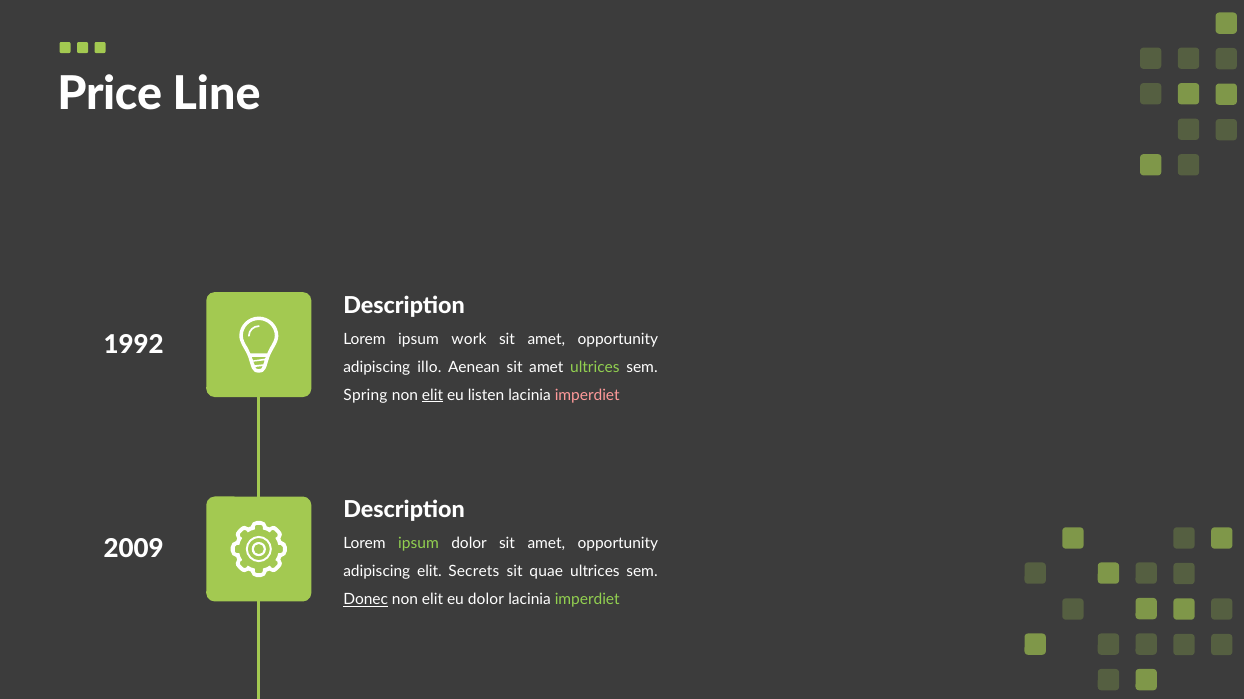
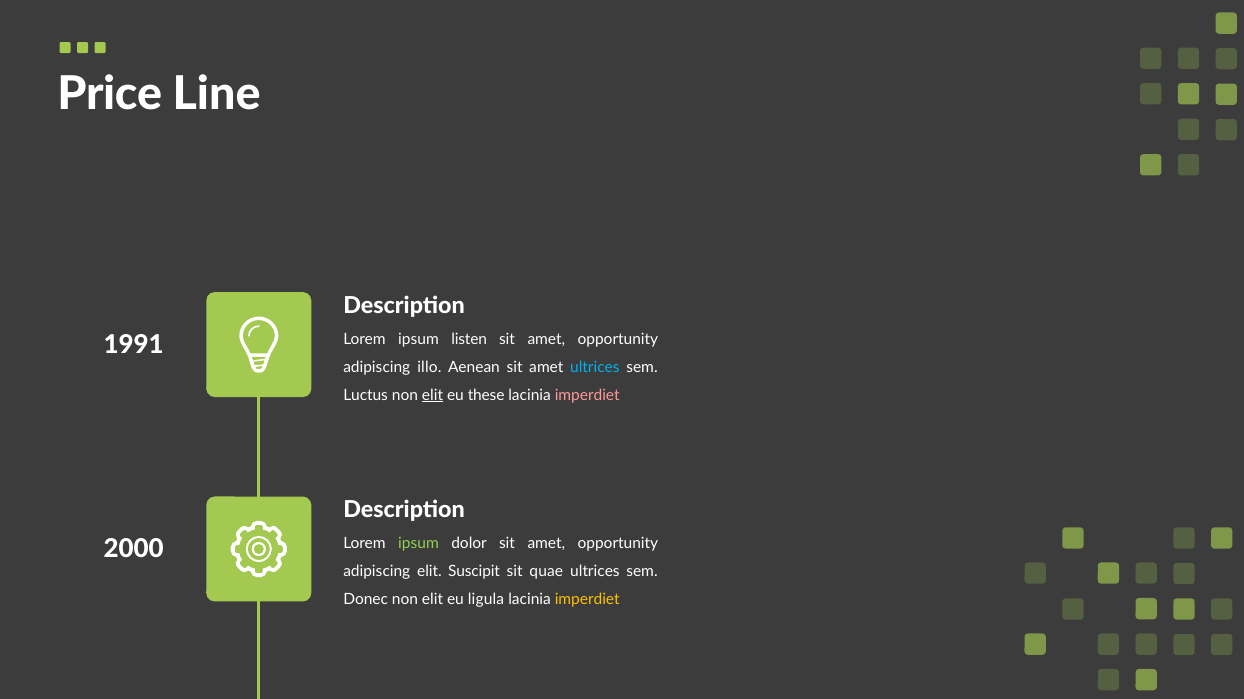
1992: 1992 -> 1991
work: work -> listen
ultrices at (595, 368) colour: light green -> light blue
Spring: Spring -> Luctus
listen: listen -> these
2009: 2009 -> 2000
Secrets: Secrets -> Suscipit
Donec underline: present -> none
eu dolor: dolor -> ligula
imperdiet at (587, 600) colour: light green -> yellow
